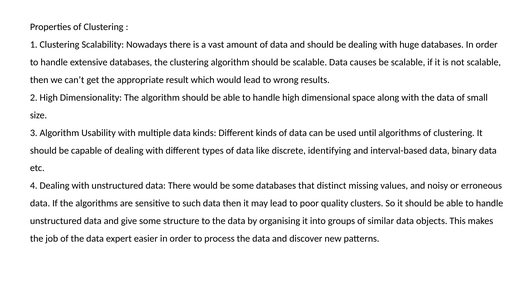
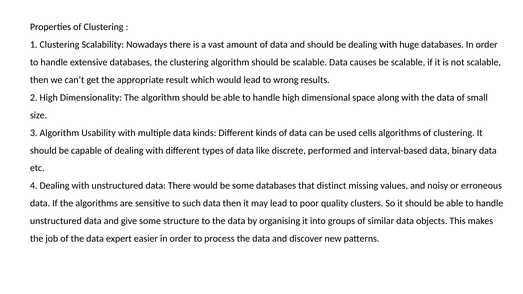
until: until -> cells
identifying: identifying -> performed
